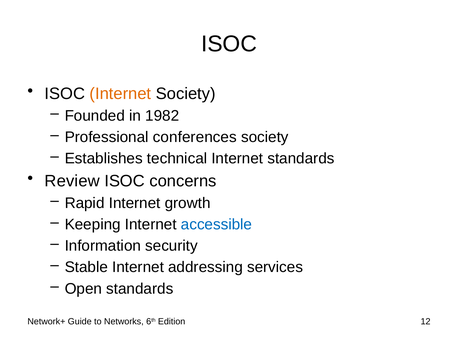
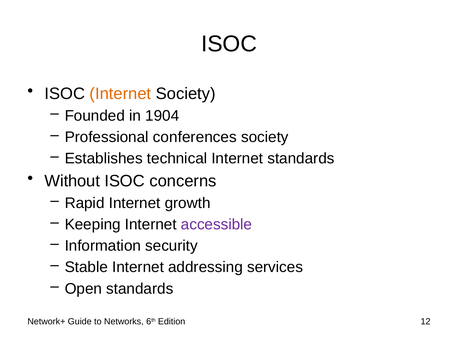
1982: 1982 -> 1904
Review: Review -> Without
accessible colour: blue -> purple
